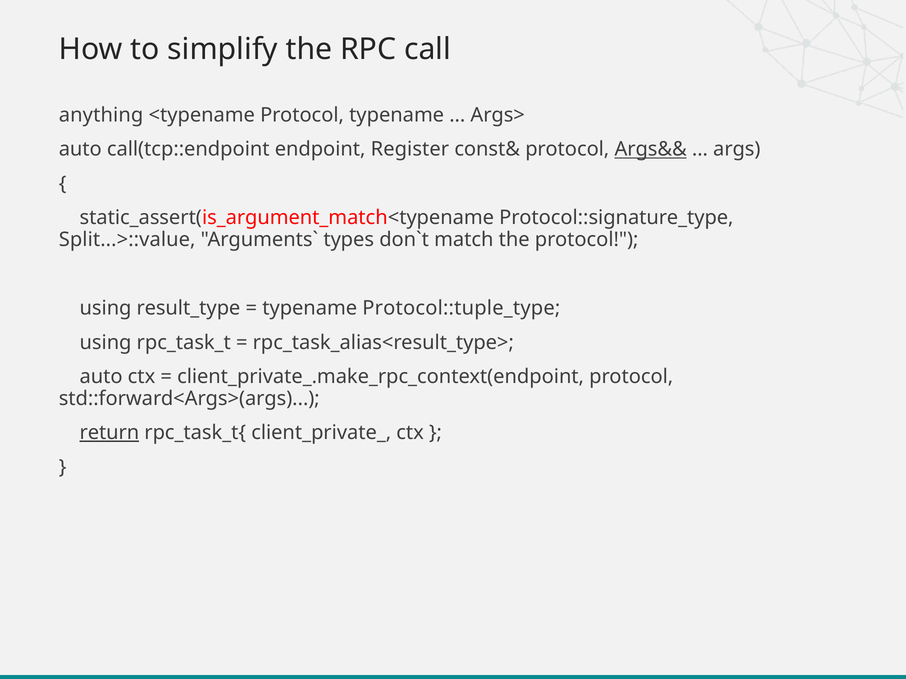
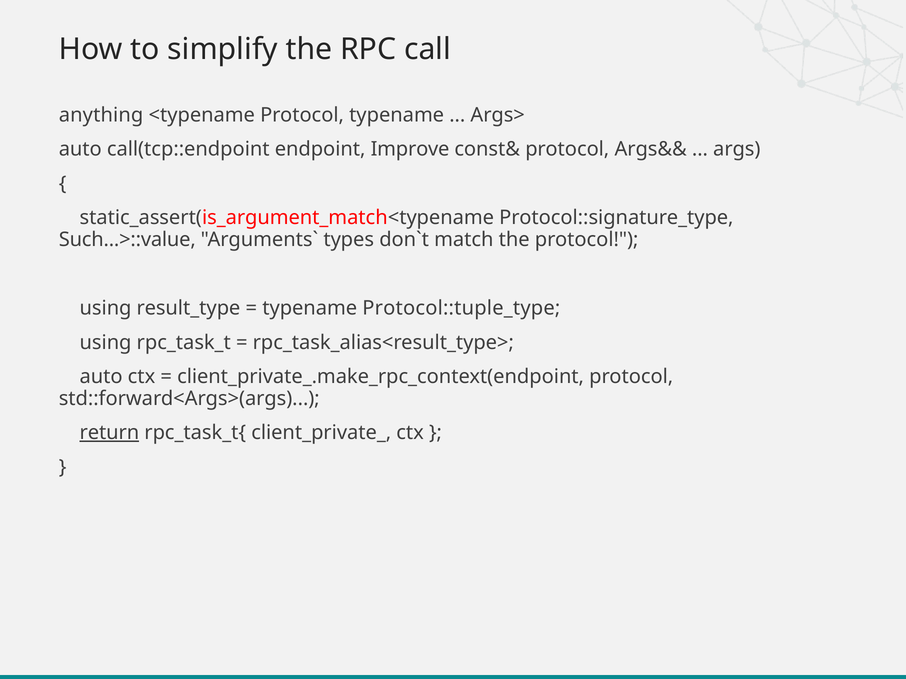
Register: Register -> Improve
Args&& underline: present -> none
Split...>::value: Split...>::value -> Such...>::value
